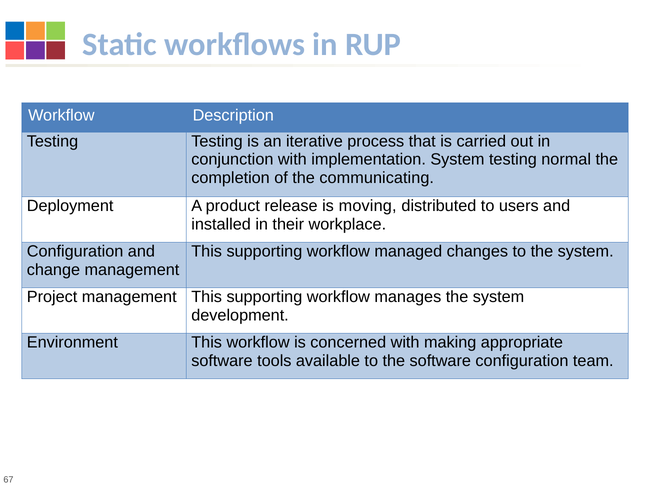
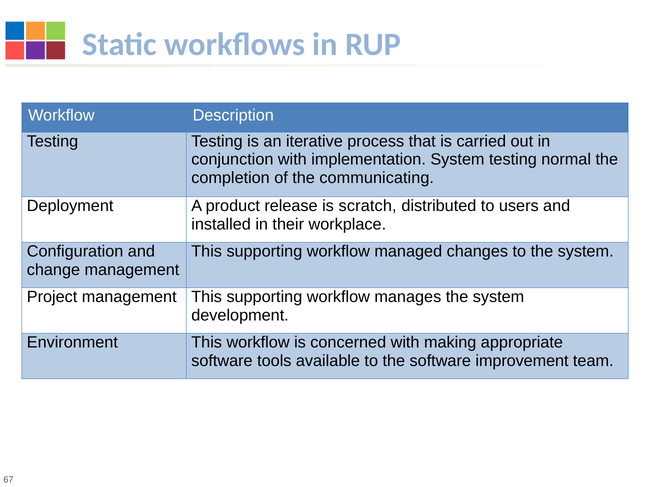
moving: moving -> scratch
software configuration: configuration -> improvement
